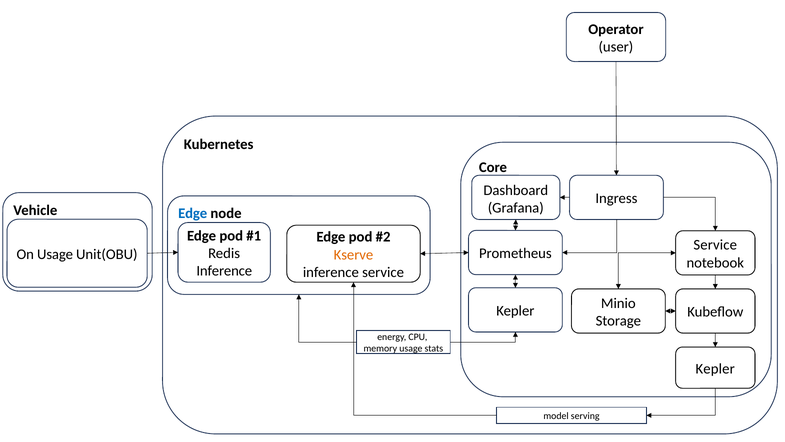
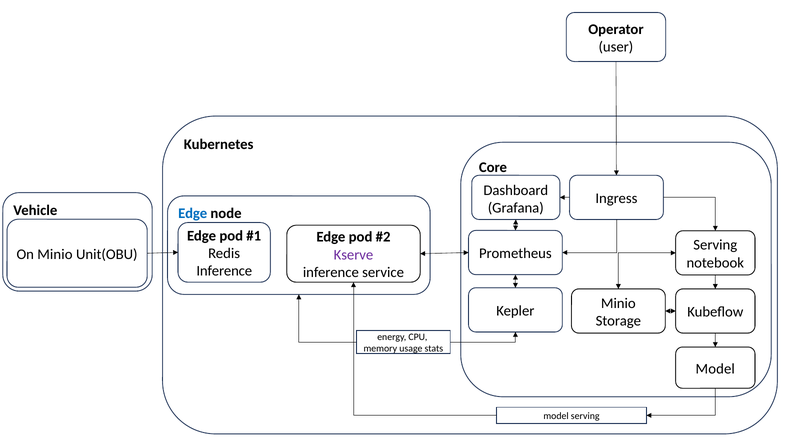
Service at (715, 245): Service -> Serving
On Usage: Usage -> Minio
Kserve colour: orange -> purple
Kepler at (715, 368): Kepler -> Model
